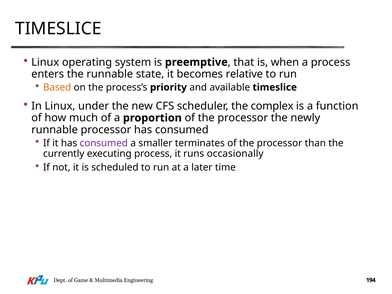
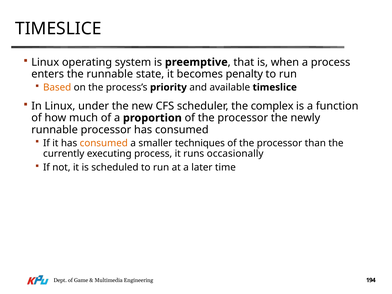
relative: relative -> penalty
consumed at (104, 143) colour: purple -> orange
terminates: terminates -> techniques
